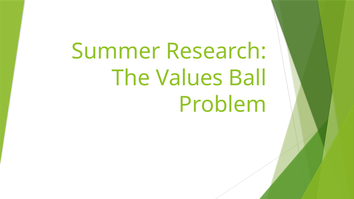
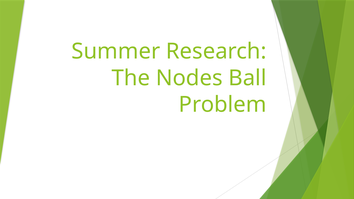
Values: Values -> Nodes
